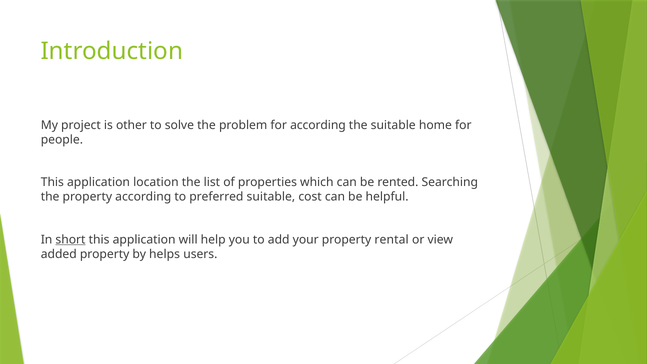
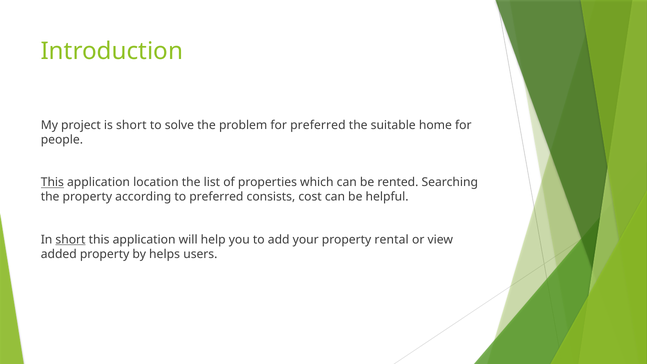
is other: other -> short
for according: according -> preferred
This at (52, 182) underline: none -> present
preferred suitable: suitable -> consists
